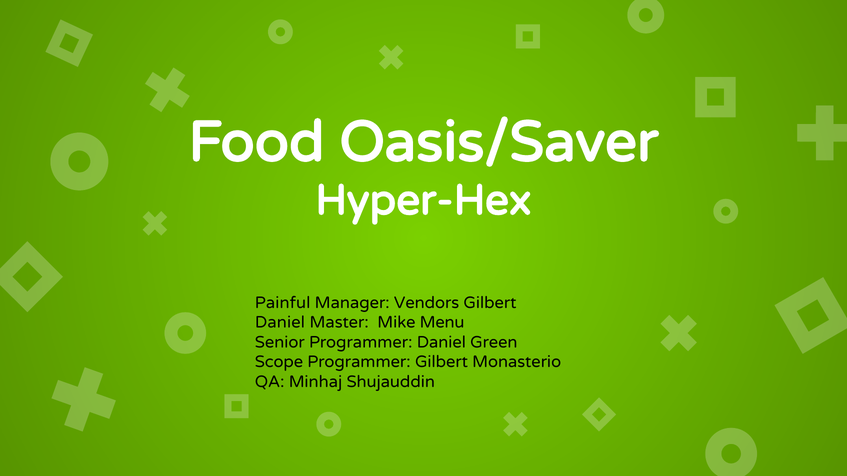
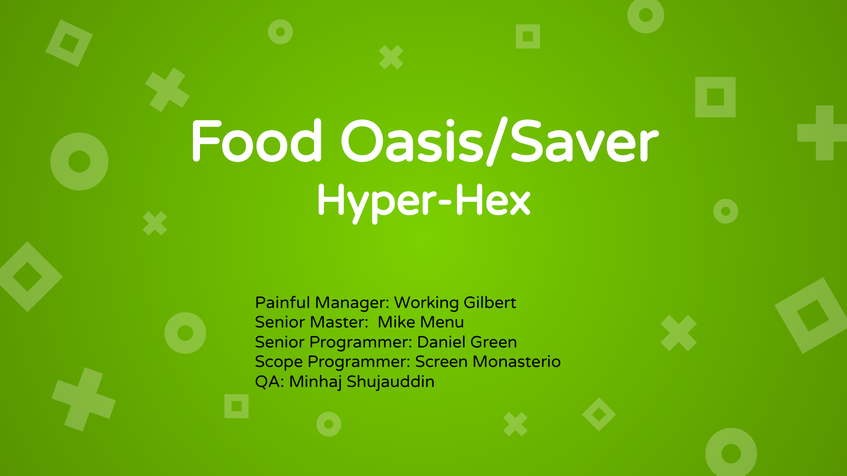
Vendors: Vendors -> Working
Daniel at (280, 323): Daniel -> Senior
Programmer Gilbert: Gilbert -> Screen
